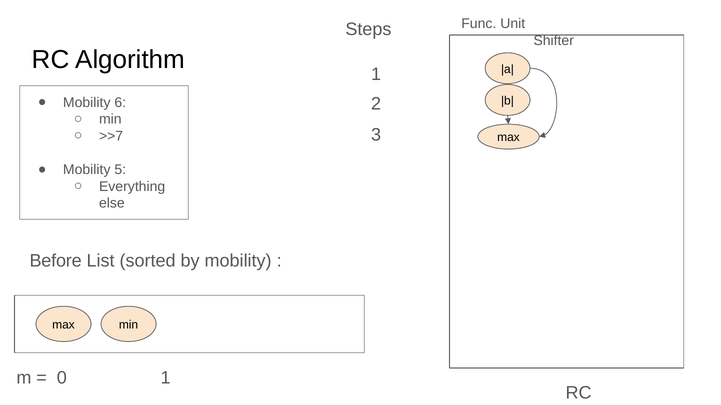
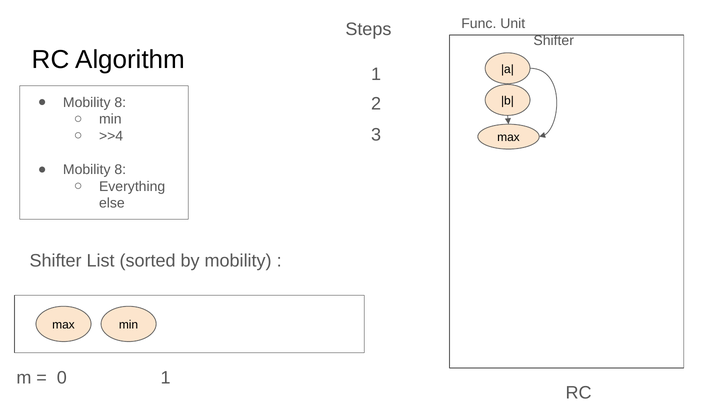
6 at (120, 103): 6 -> 8
>>7: >>7 -> >>4
5 at (120, 170): 5 -> 8
Before at (56, 261): Before -> Shifter
